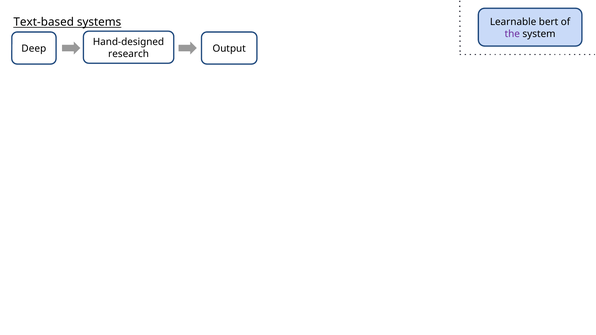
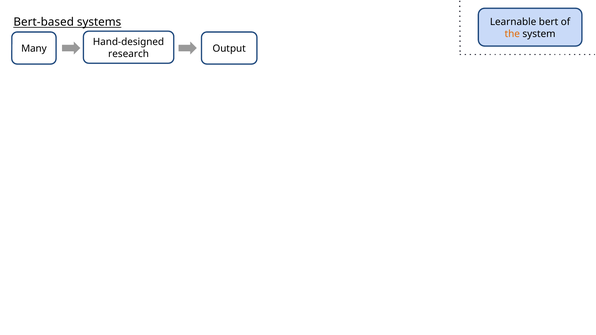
Text-based: Text-based -> Bert-based
the colour: purple -> orange
Deep: Deep -> Many
